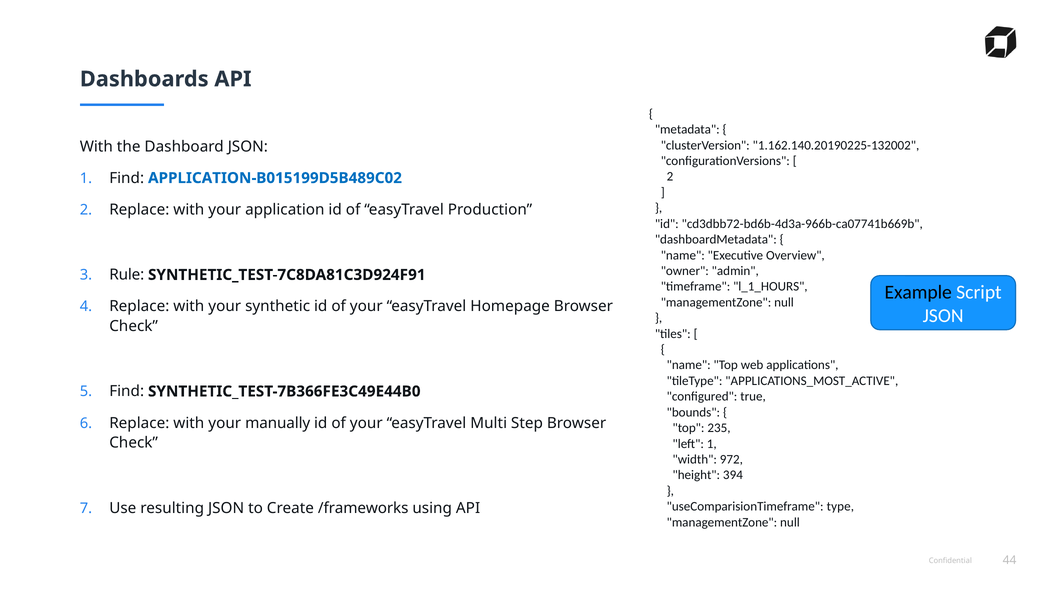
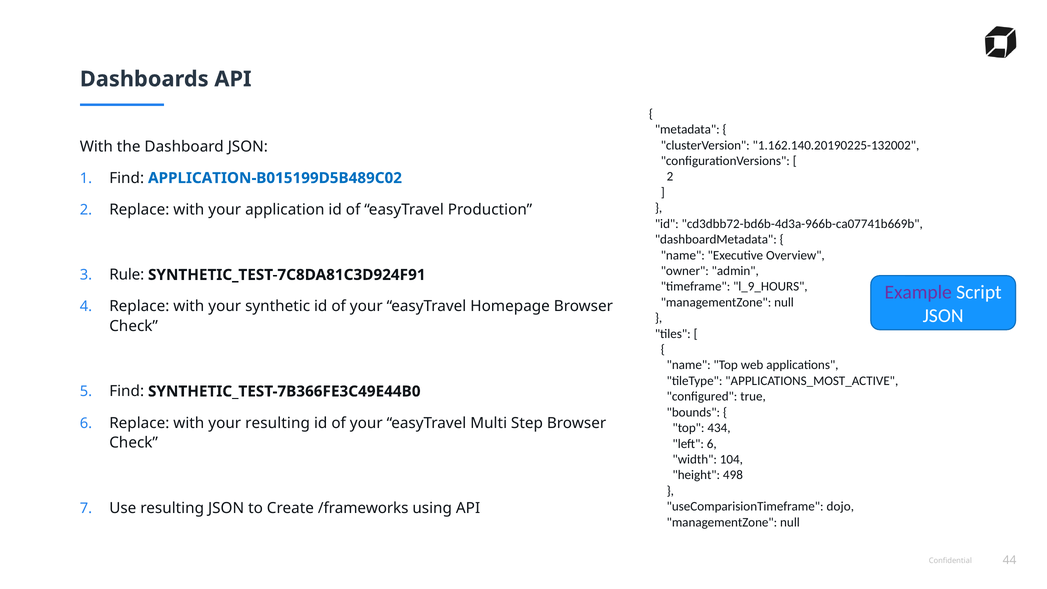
l_1_HOURS: l_1_HOURS -> l_9_HOURS
Example colour: black -> purple
your manually: manually -> resulting
235: 235 -> 434
left 1: 1 -> 6
972: 972 -> 104
394: 394 -> 498
type: type -> dojo
